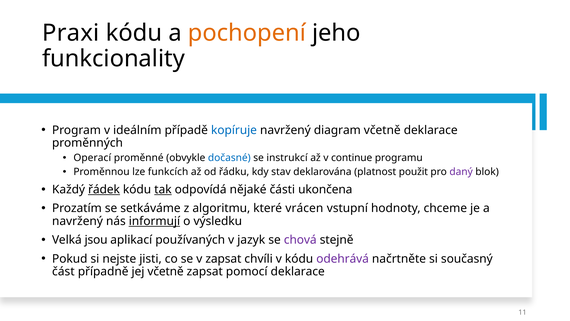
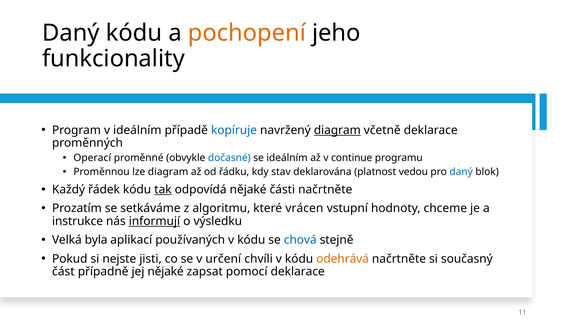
Praxi at (71, 33): Praxi -> Daný
diagram at (337, 130) underline: none -> present
se instrukcí: instrukcí -> ideálním
lze funkcích: funkcích -> diagram
použit: použit -> vedou
daný at (461, 172) colour: purple -> blue
řádek underline: present -> none
části ukončena: ukončena -> načrtněte
navržený at (77, 221): navržený -> instrukce
jsou: jsou -> byla
používaných v jazyk: jazyk -> kódu
chová colour: purple -> blue
v zapsat: zapsat -> určení
odehrává colour: purple -> orange
jej včetně: včetně -> nějaké
